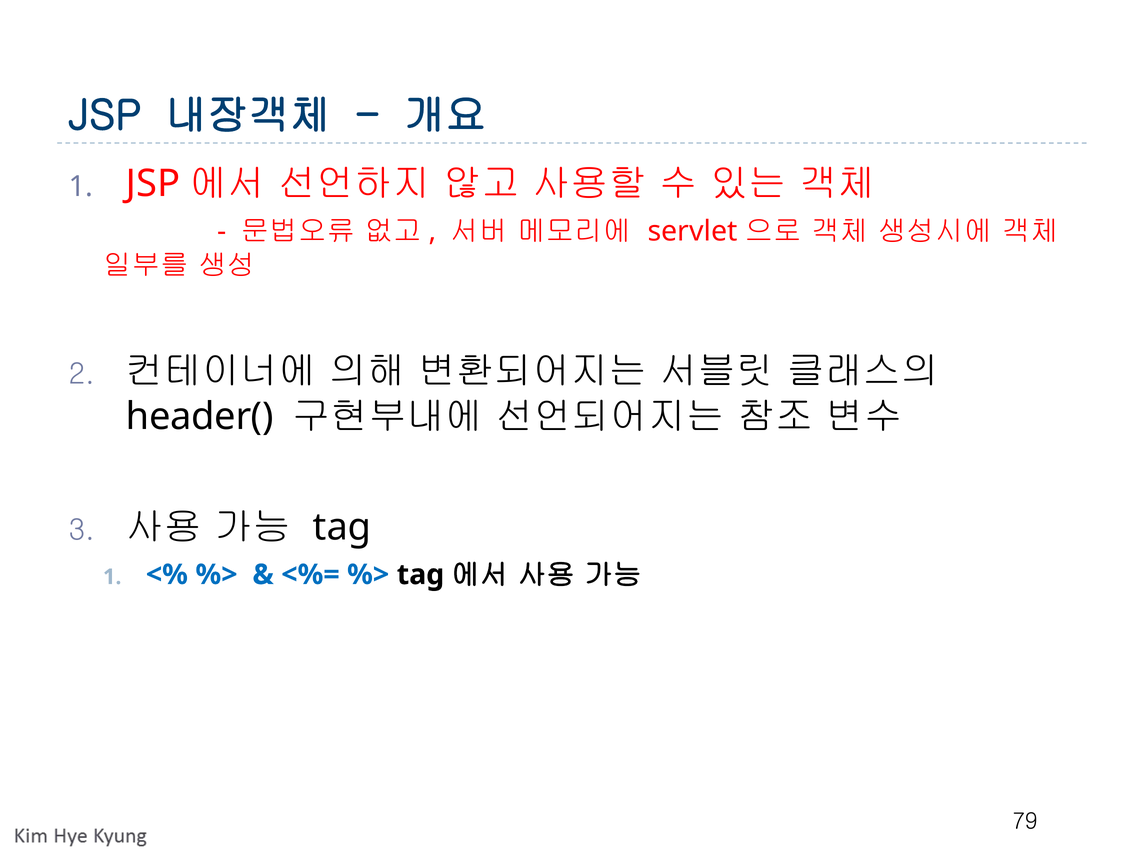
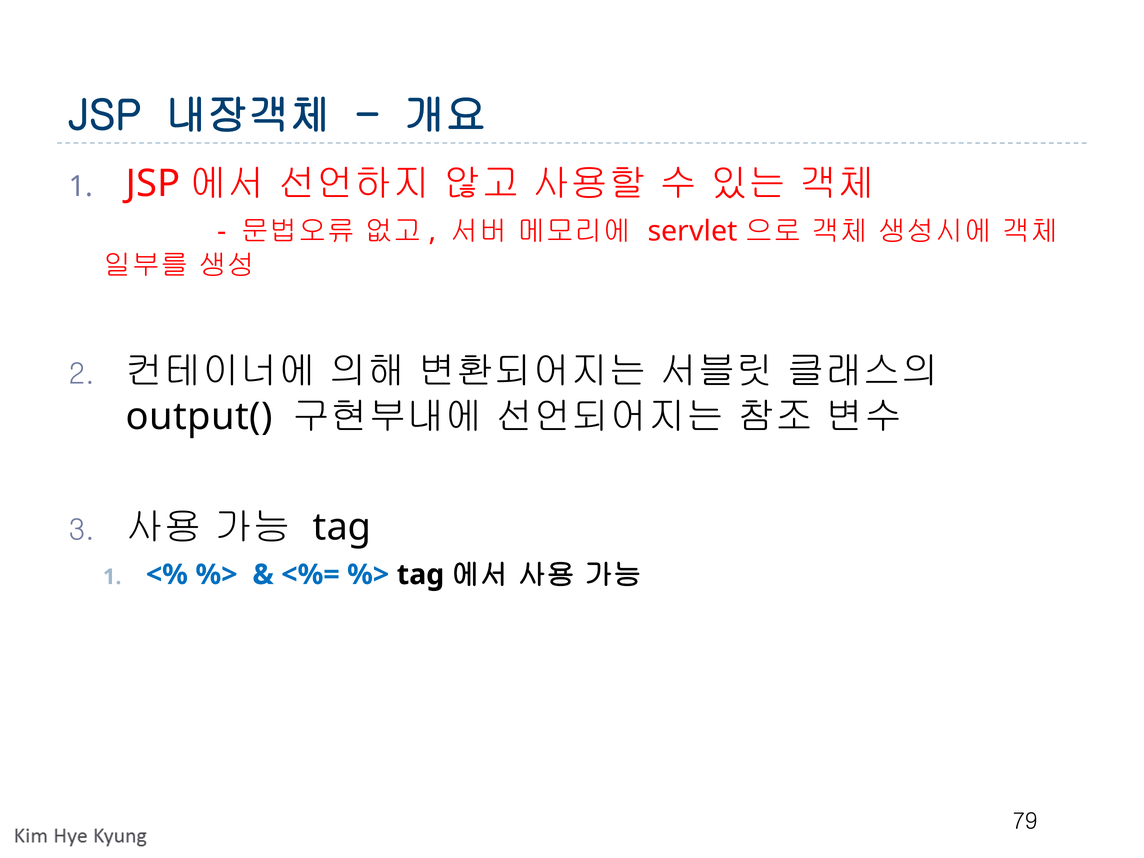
header(: header( -> output(
